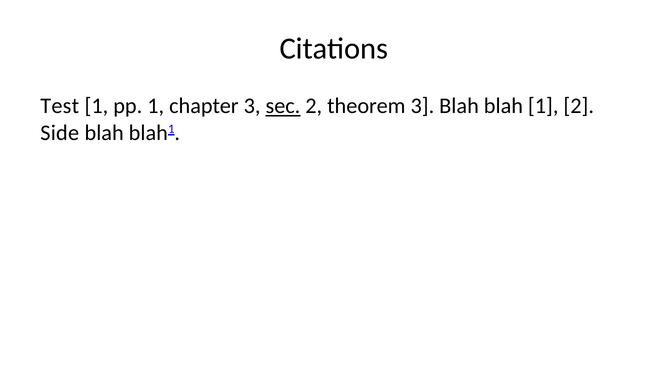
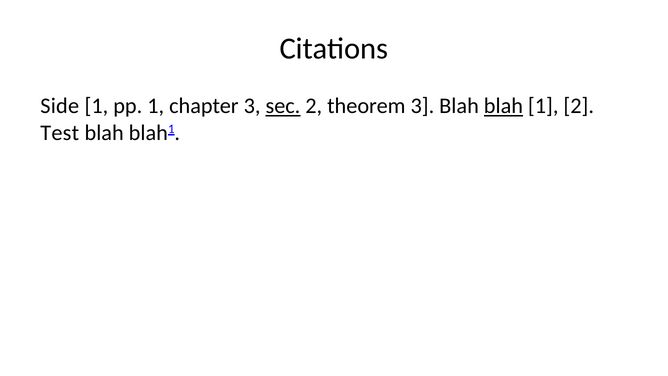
Test: Test -> Side
blah at (503, 106) underline: none -> present
Side: Side -> Test
